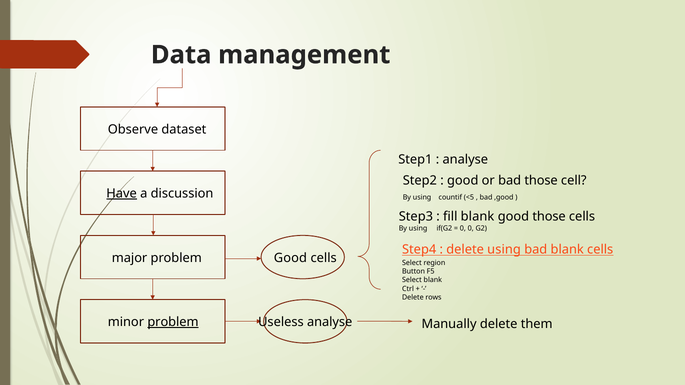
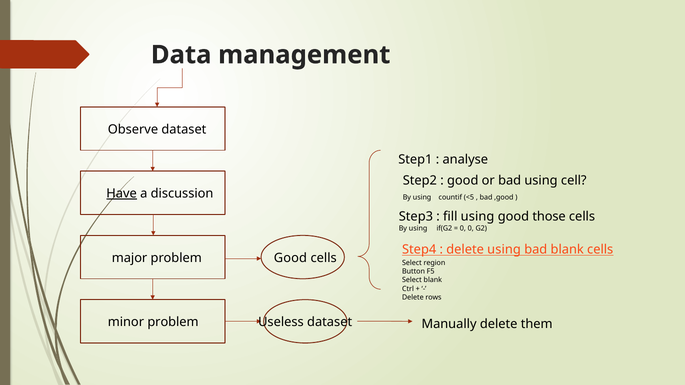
bad those: those -> using
fill blank: blank -> using
problem at (173, 322) underline: present -> none
Useless analyse: analyse -> dataset
